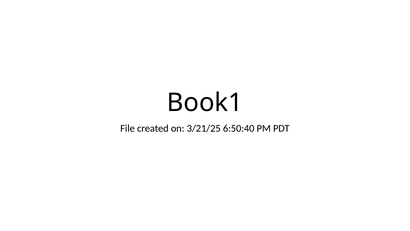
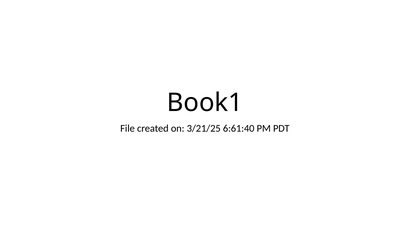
6:50:40: 6:50:40 -> 6:61:40
